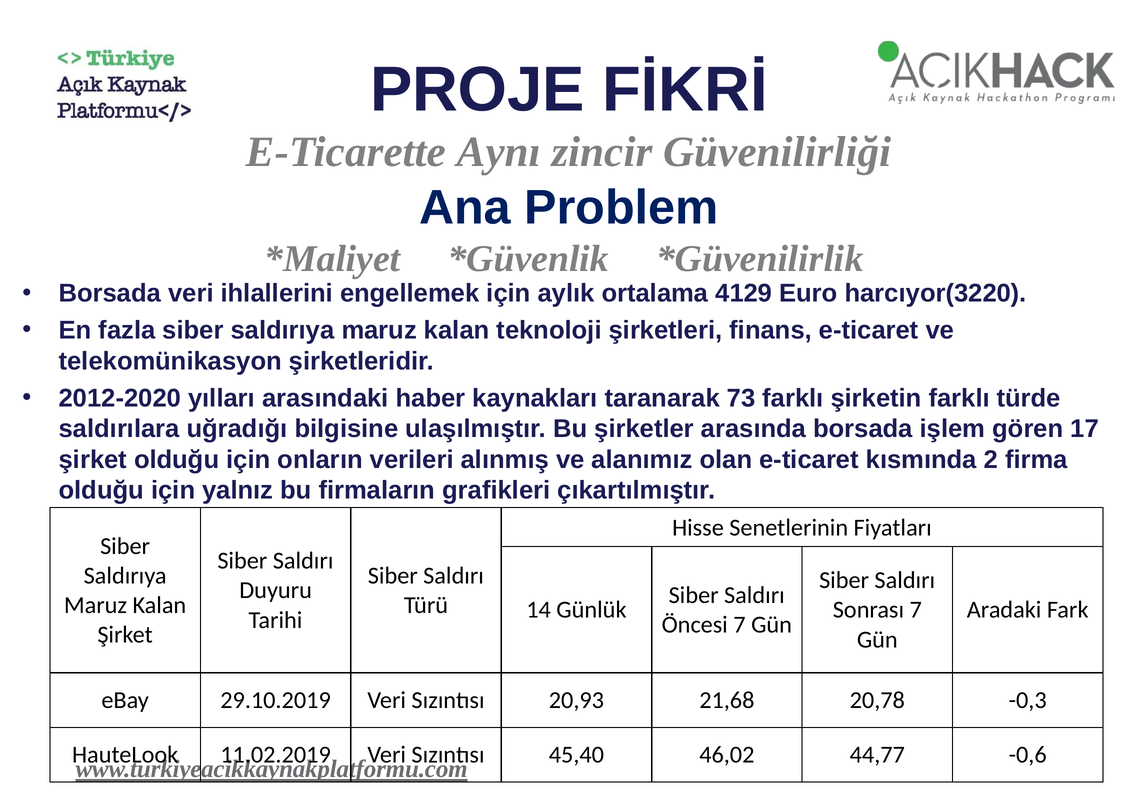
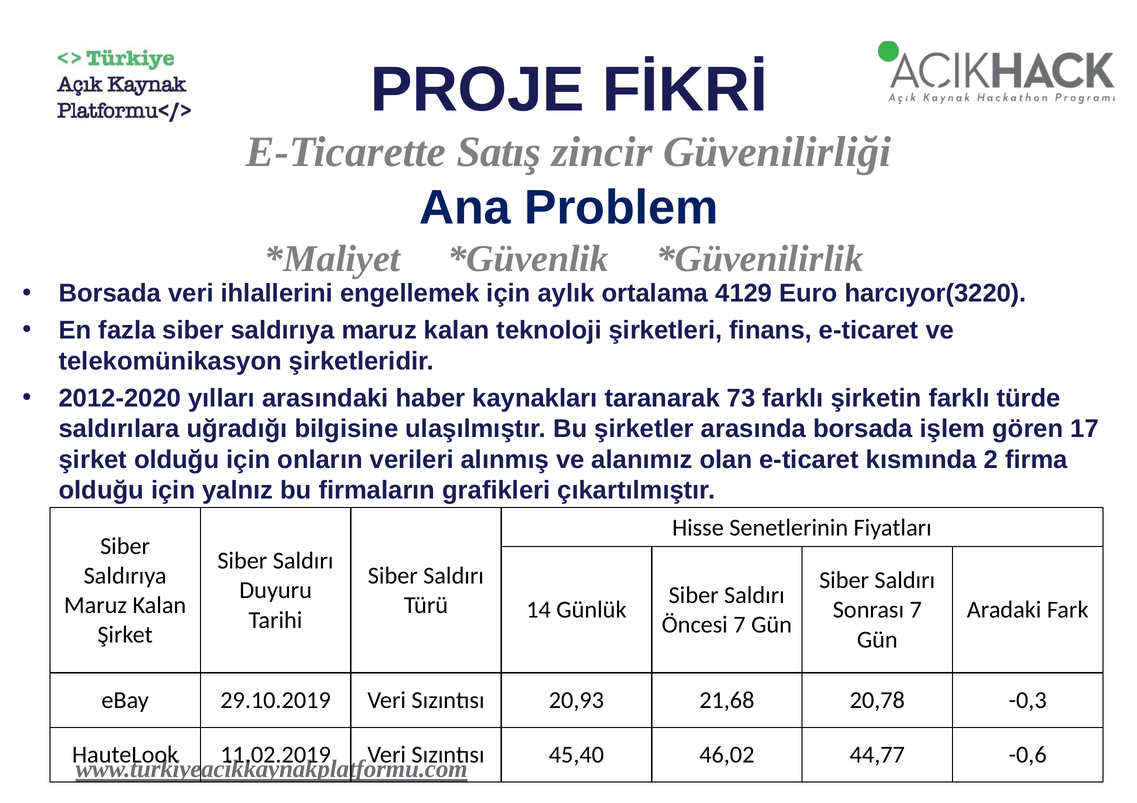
Aynı: Aynı -> Satış
